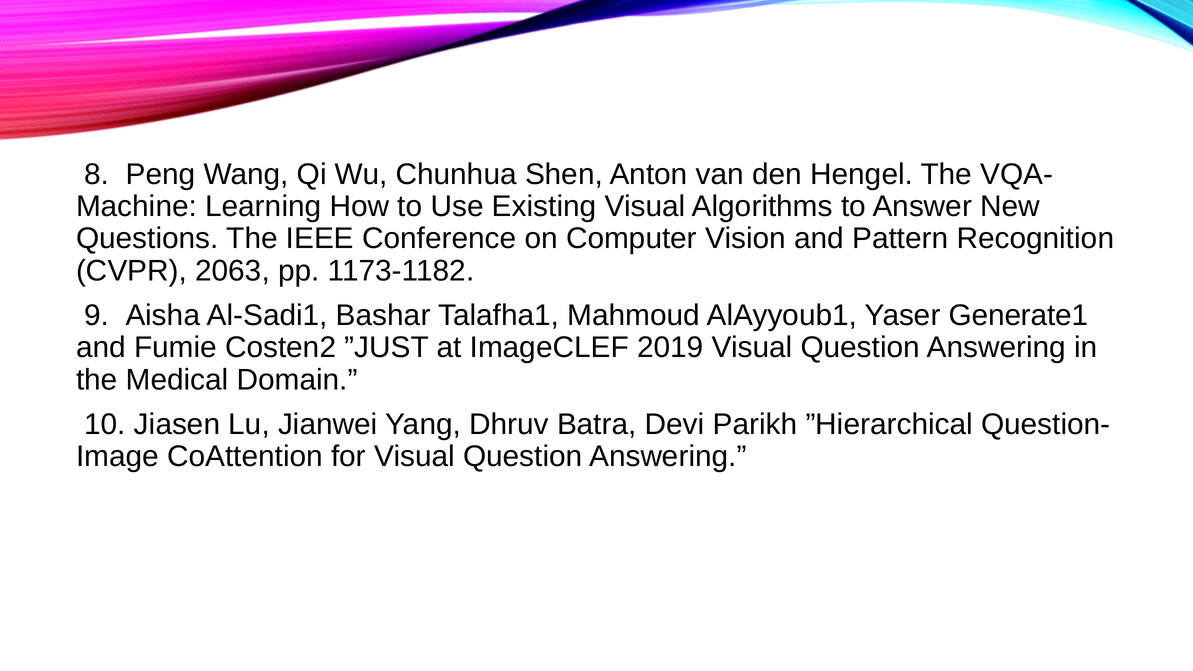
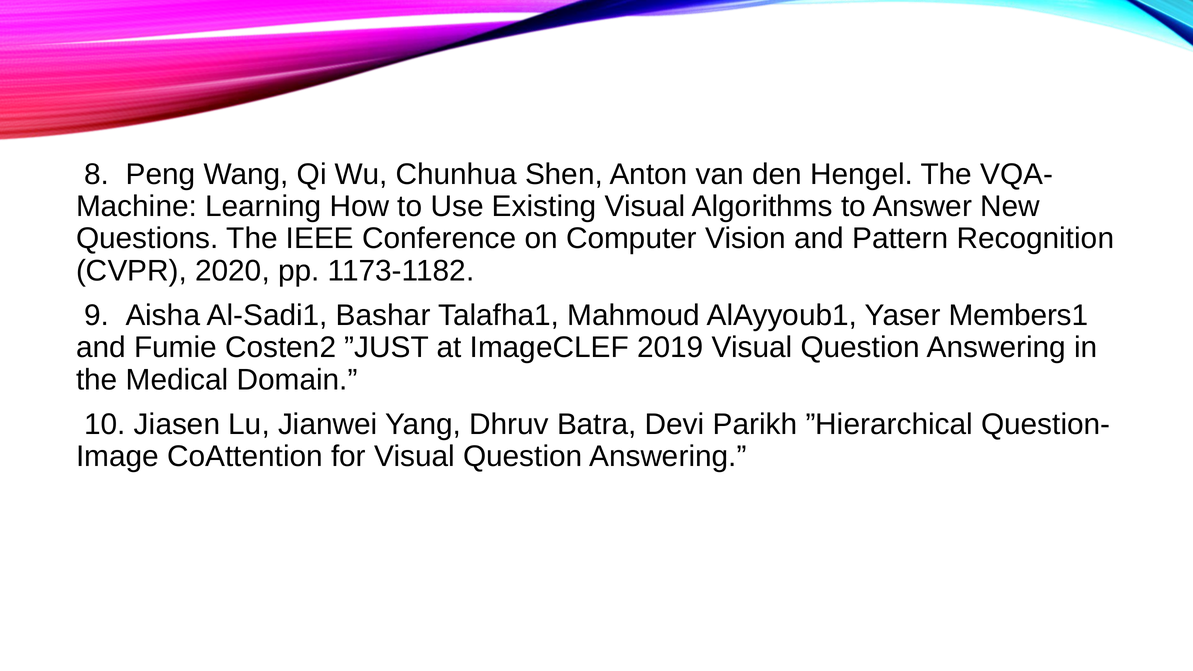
2063: 2063 -> 2020
Generate1: Generate1 -> Members1
